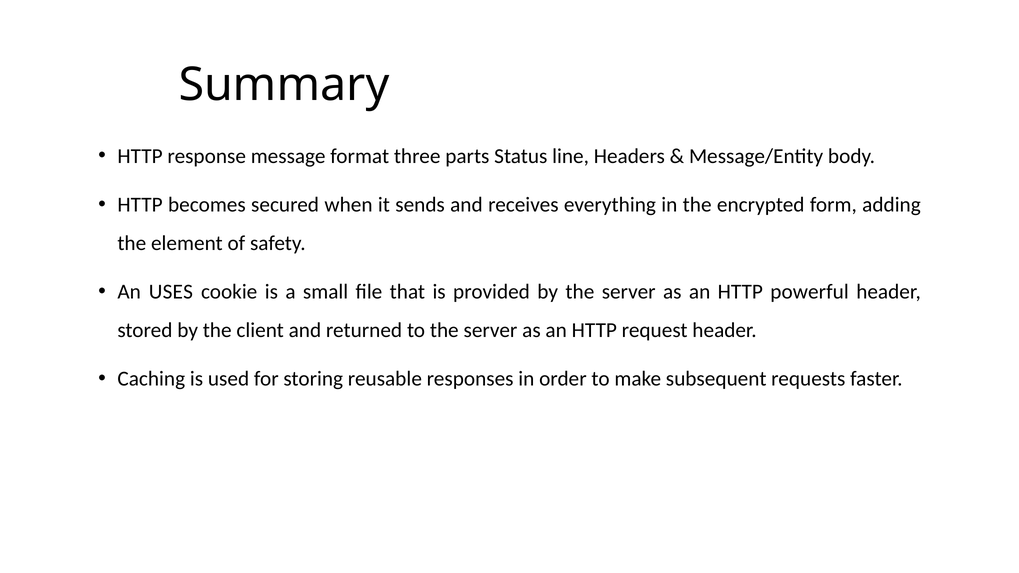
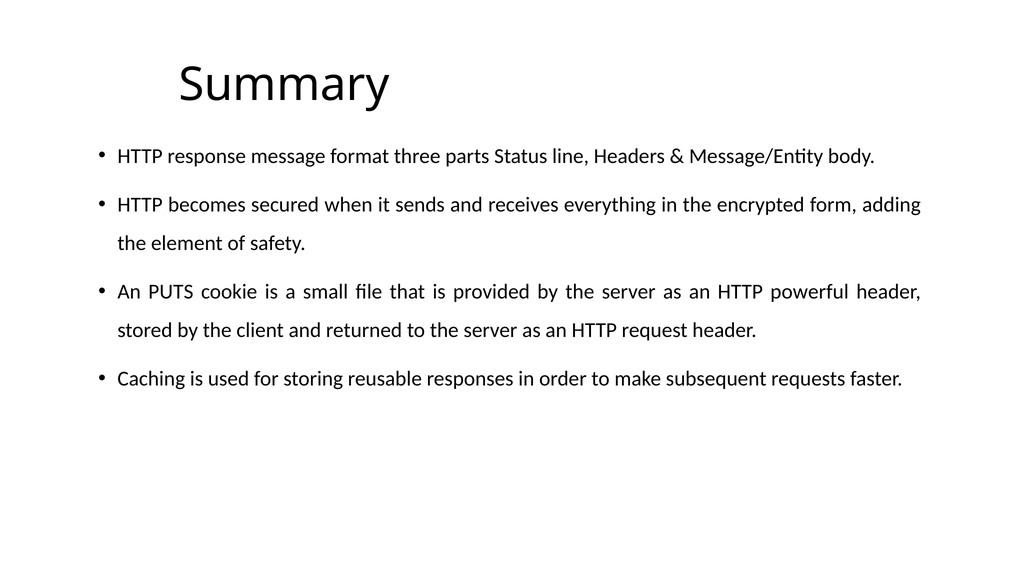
USES: USES -> PUTS
